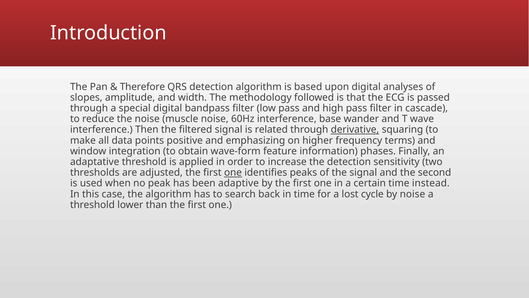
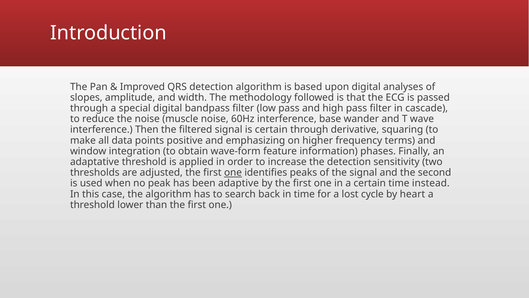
Therefore: Therefore -> Improved
is related: related -> certain
derivative underline: present -> none
by noise: noise -> heart
